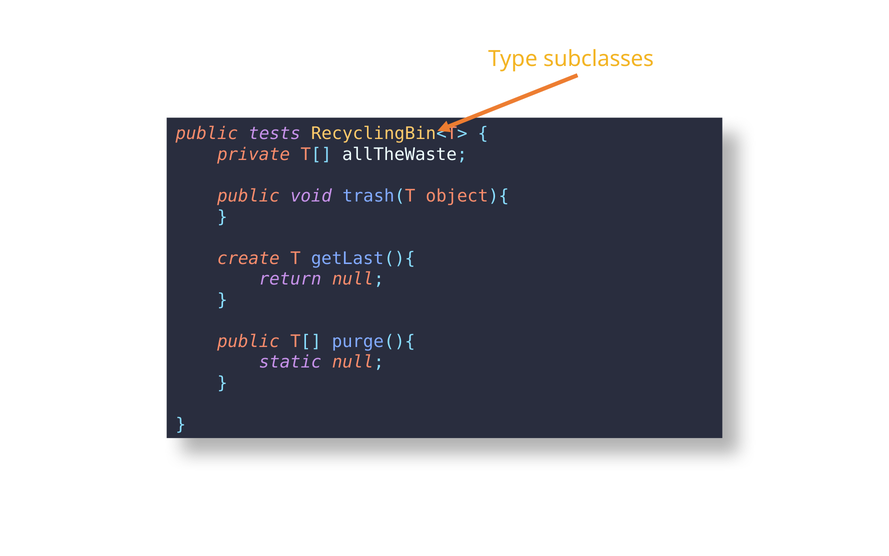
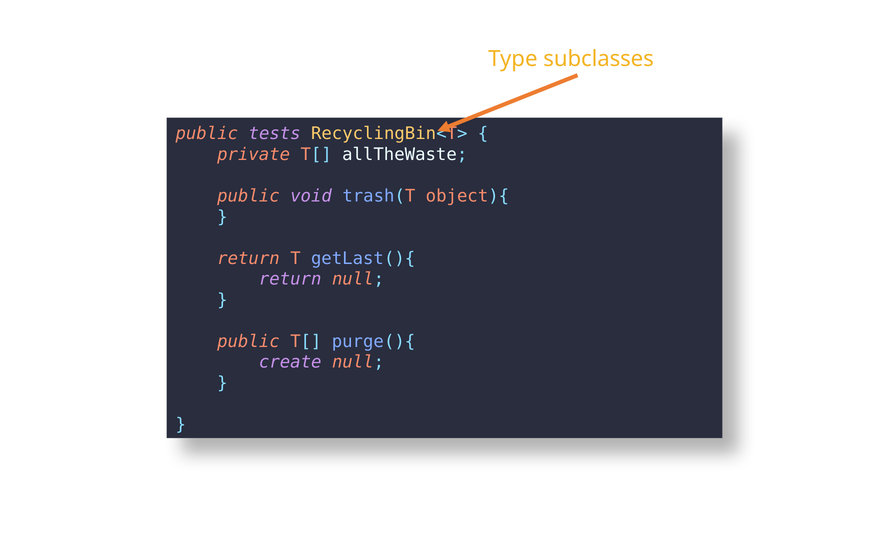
create at (248, 258): create -> return
static: static -> create
